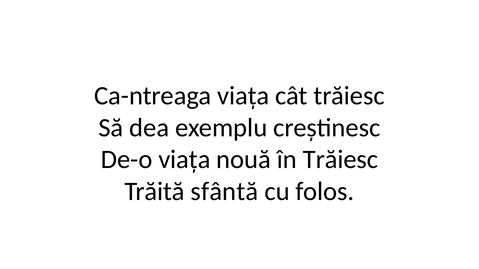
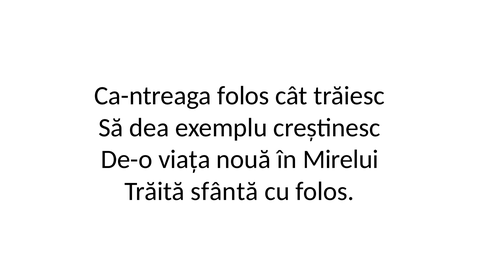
Ca-ntreaga viața: viața -> folos
în Trăiesc: Trăiesc -> Mirelui
